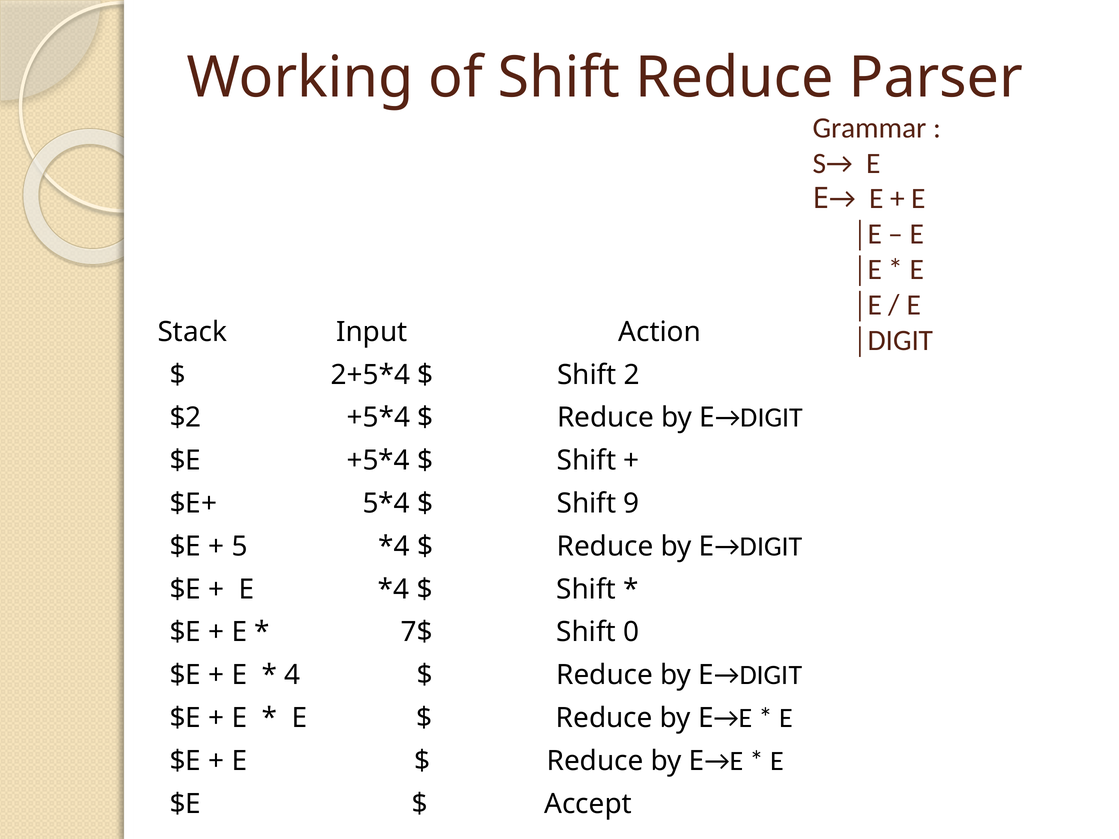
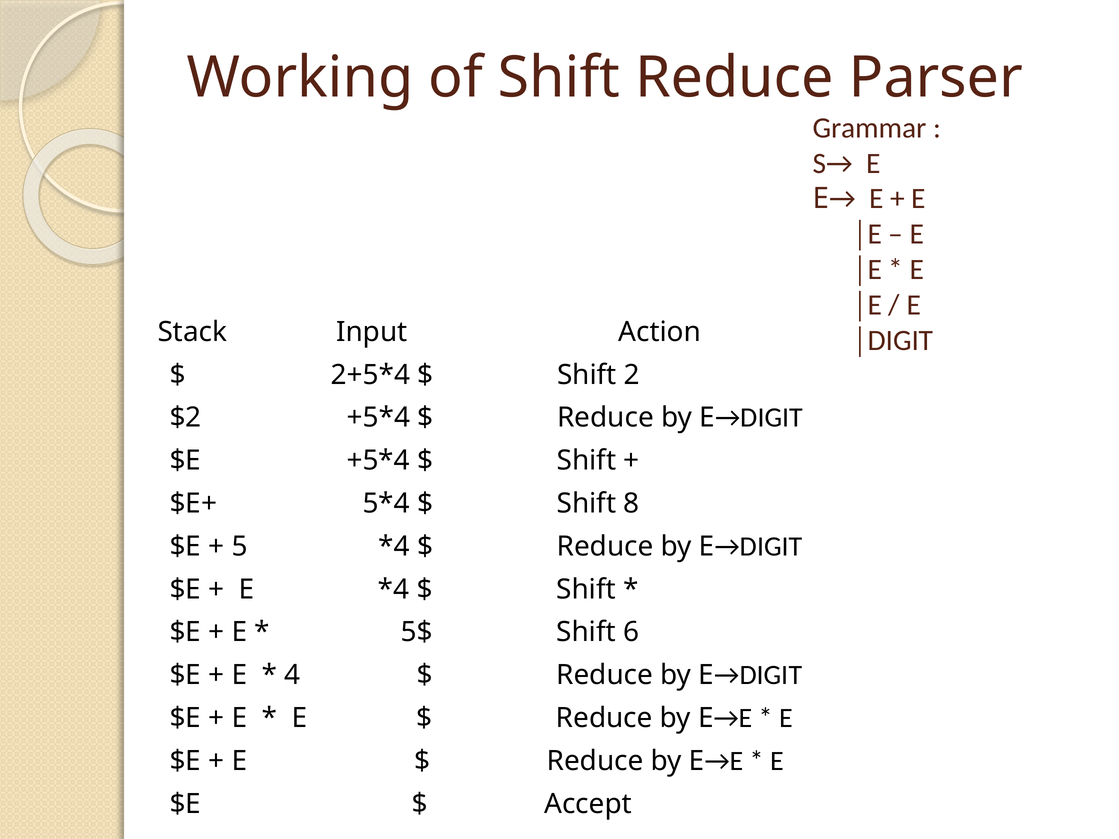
9: 9 -> 8
7$: 7$ -> 5$
0: 0 -> 6
